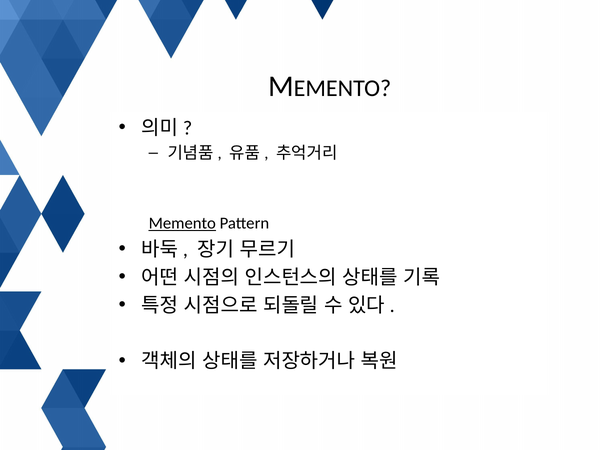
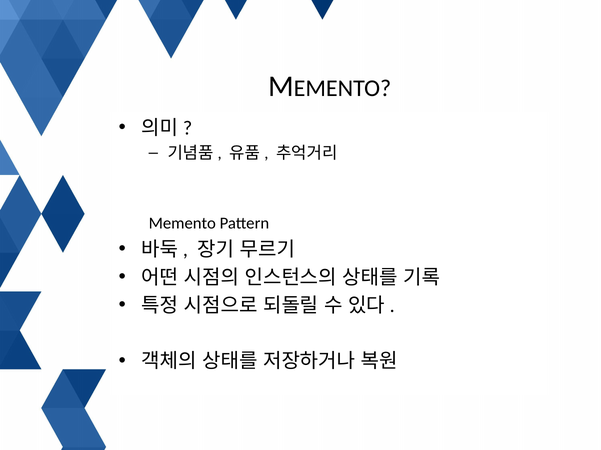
Memento underline: present -> none
